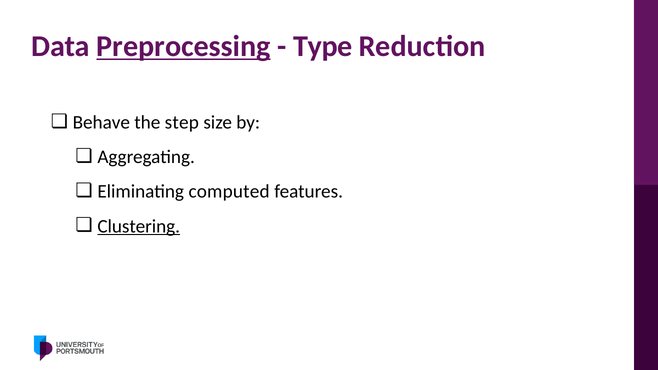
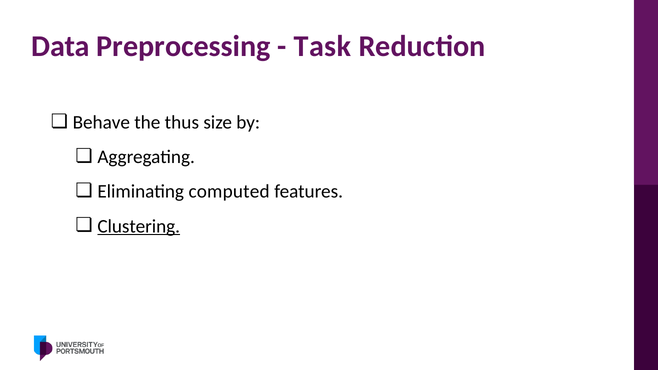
Preprocessing underline: present -> none
Type: Type -> Task
step: step -> thus
